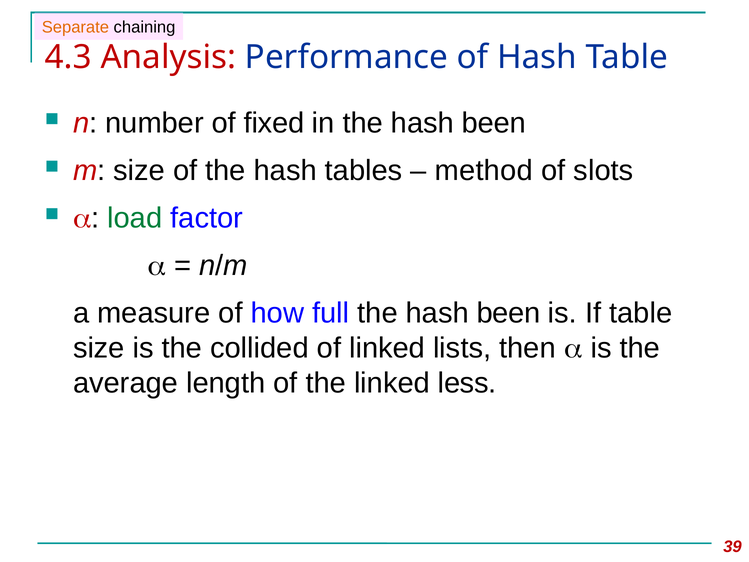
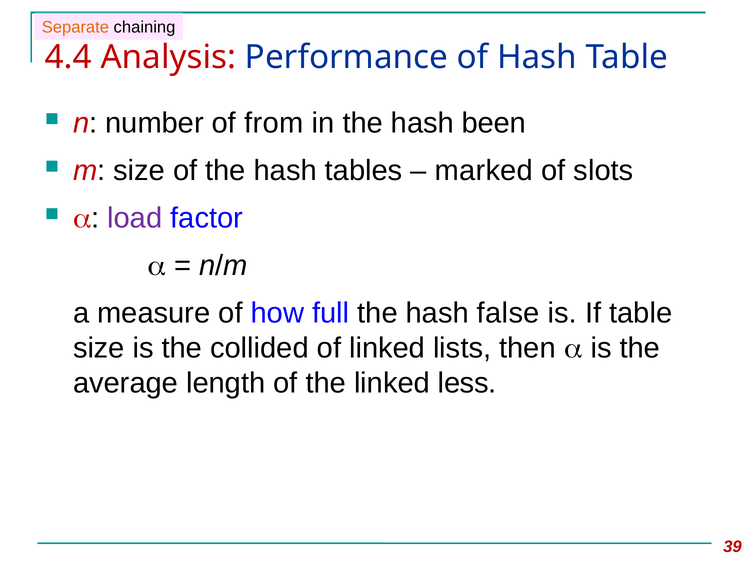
4.3: 4.3 -> 4.4
fixed: fixed -> from
method: method -> marked
load colour: green -> purple
full the hash been: been -> false
